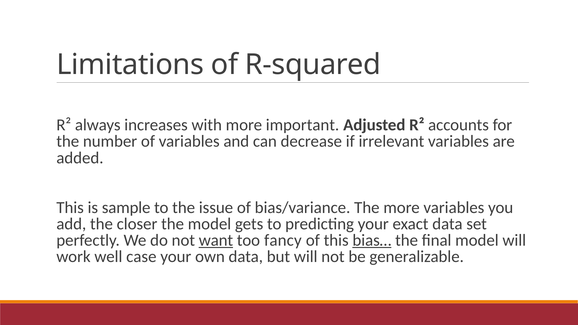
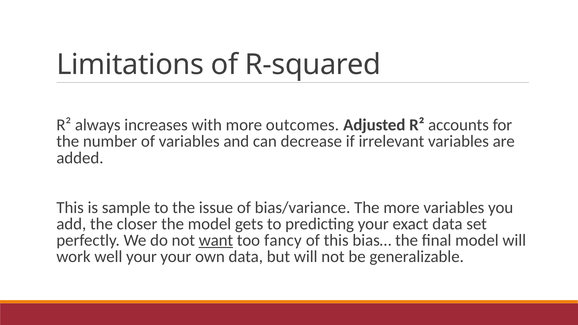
important: important -> outcomes
bias… underline: present -> none
well case: case -> your
